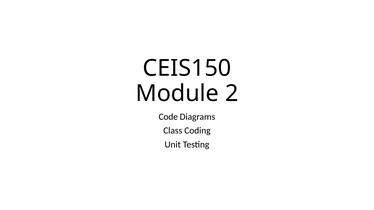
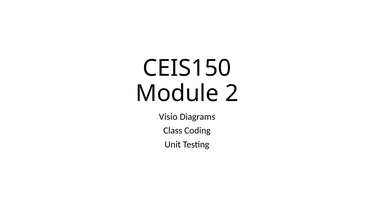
Code: Code -> Visio
